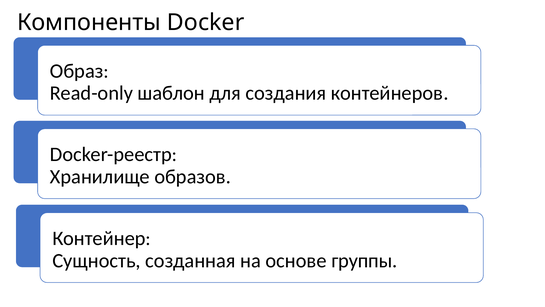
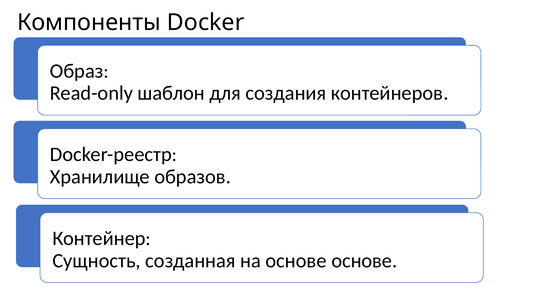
основе группы: группы -> основе
